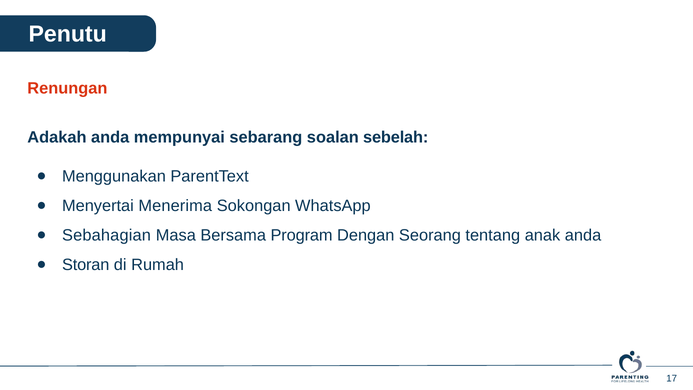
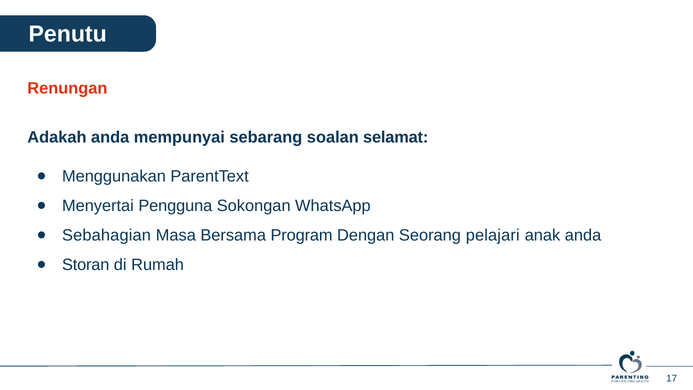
sebelah: sebelah -> selamat
Menerima: Menerima -> Pengguna
tentang: tentang -> pelajari
